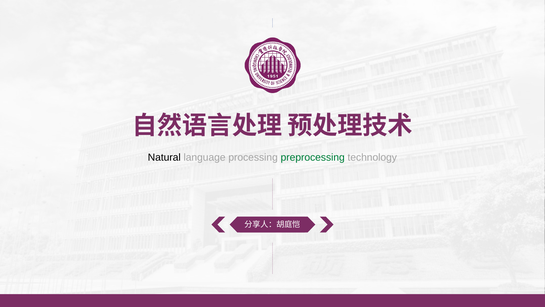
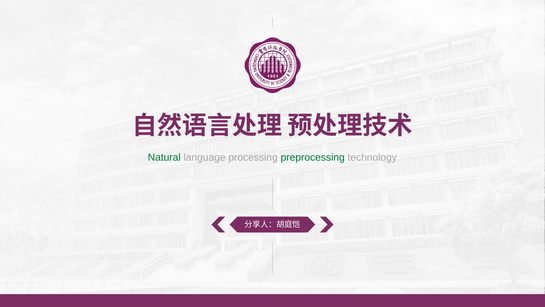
Natural colour: black -> green
